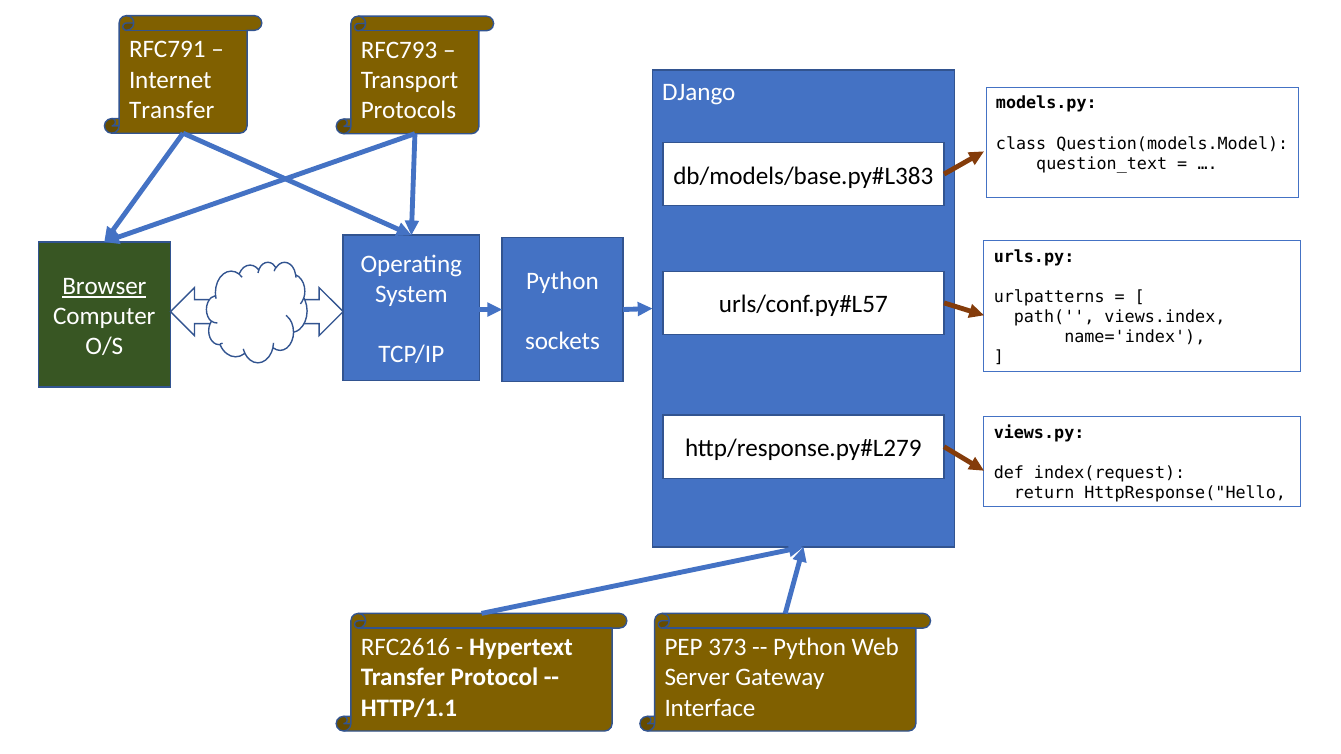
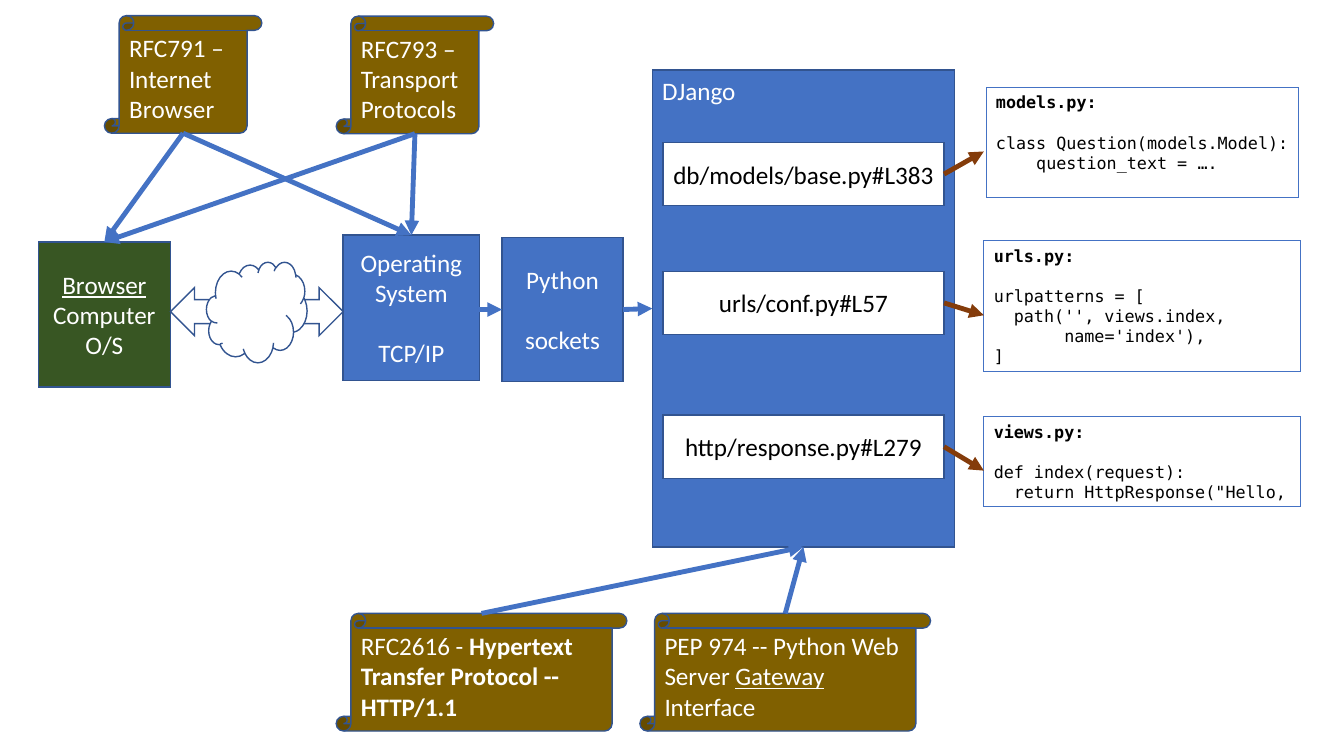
Transfer at (172, 110): Transfer -> Browser
373: 373 -> 974
Gateway underline: none -> present
